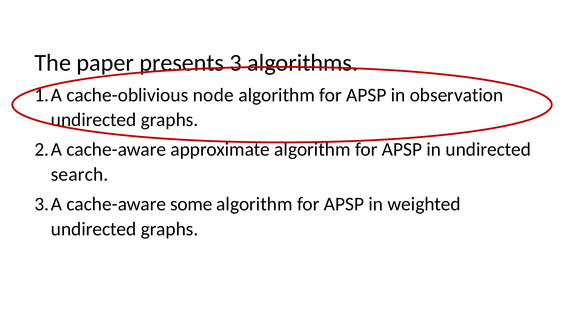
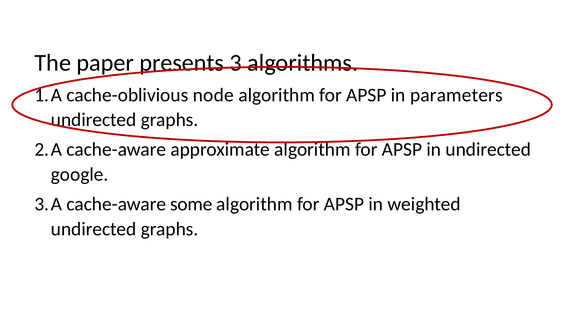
observation: observation -> parameters
search: search -> google
